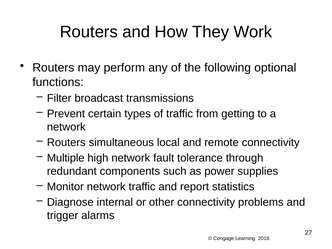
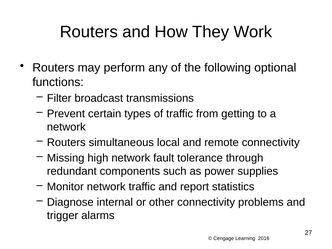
Multiple: Multiple -> Missing
